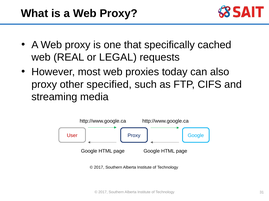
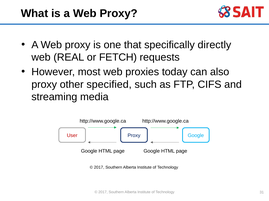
cached: cached -> directly
LEGAL: LEGAL -> FETCH
